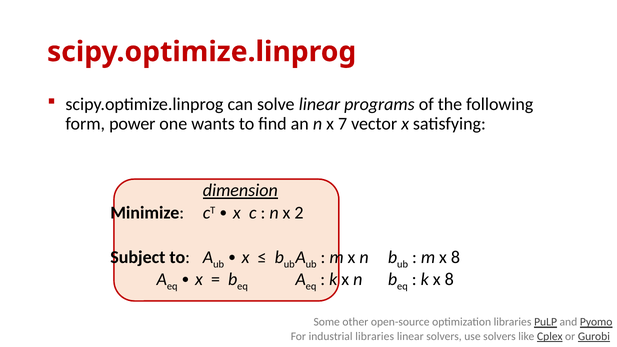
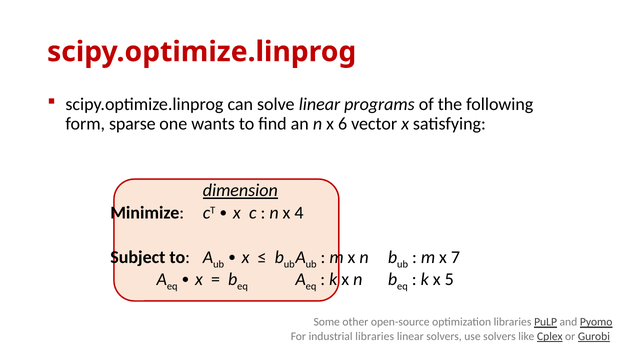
power: power -> sparse
7: 7 -> 6
2: 2 -> 4
m x 8: 8 -> 7
k x 8: 8 -> 5
